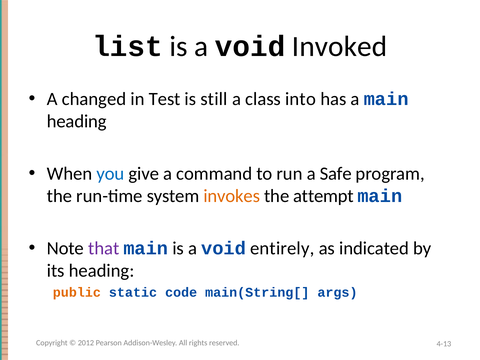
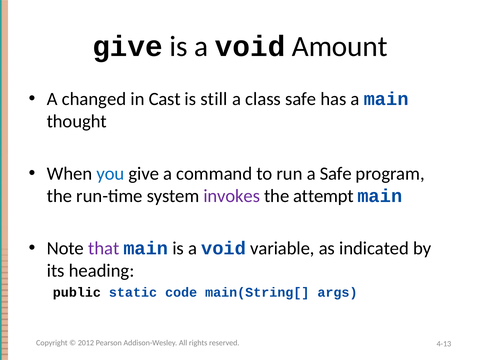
list at (128, 46): list -> give
Invoked: Invoked -> Amount
Test: Test -> Cast
class into: into -> safe
heading at (77, 121): heading -> thought
invokes colour: orange -> purple
entirely: entirely -> variable
public colour: orange -> black
